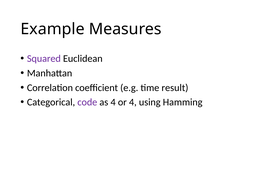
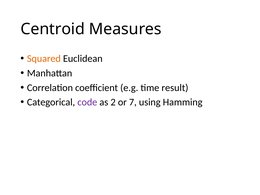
Example: Example -> Centroid
Squared colour: purple -> orange
as 4: 4 -> 2
or 4: 4 -> 7
